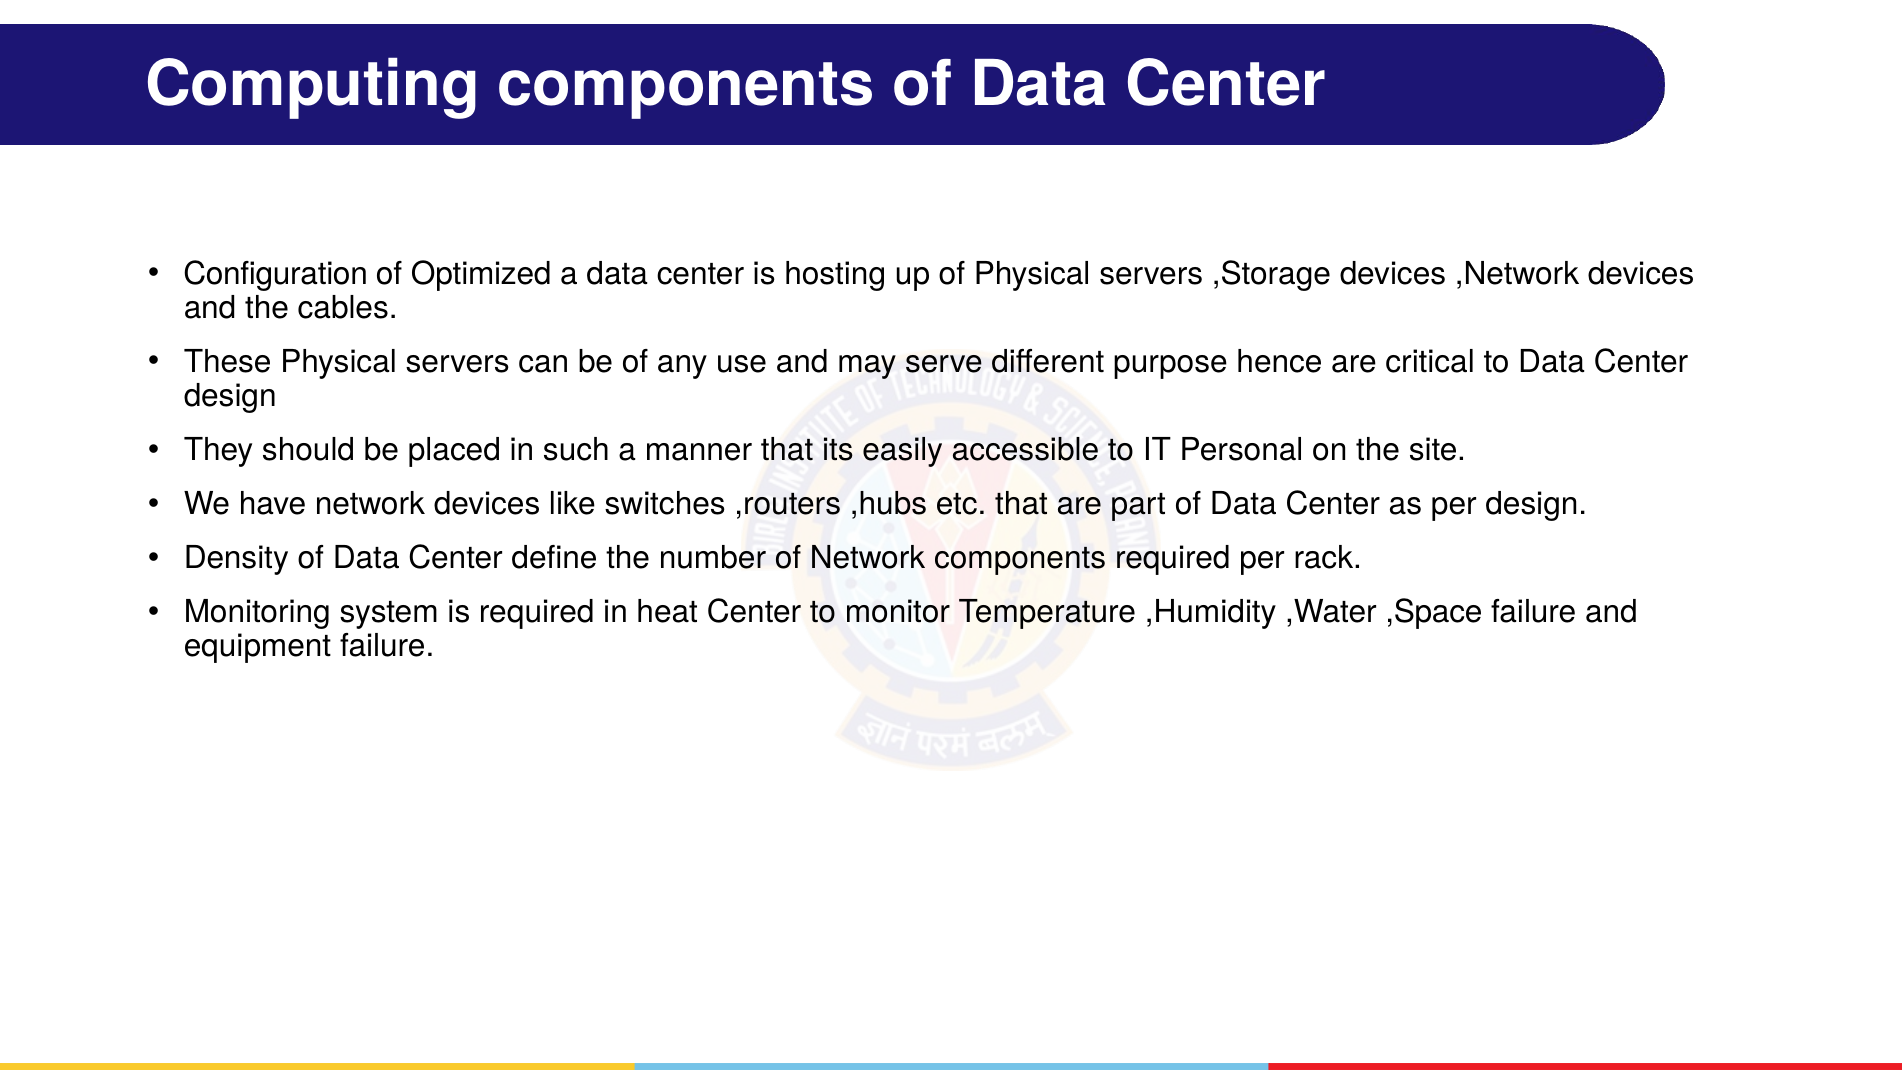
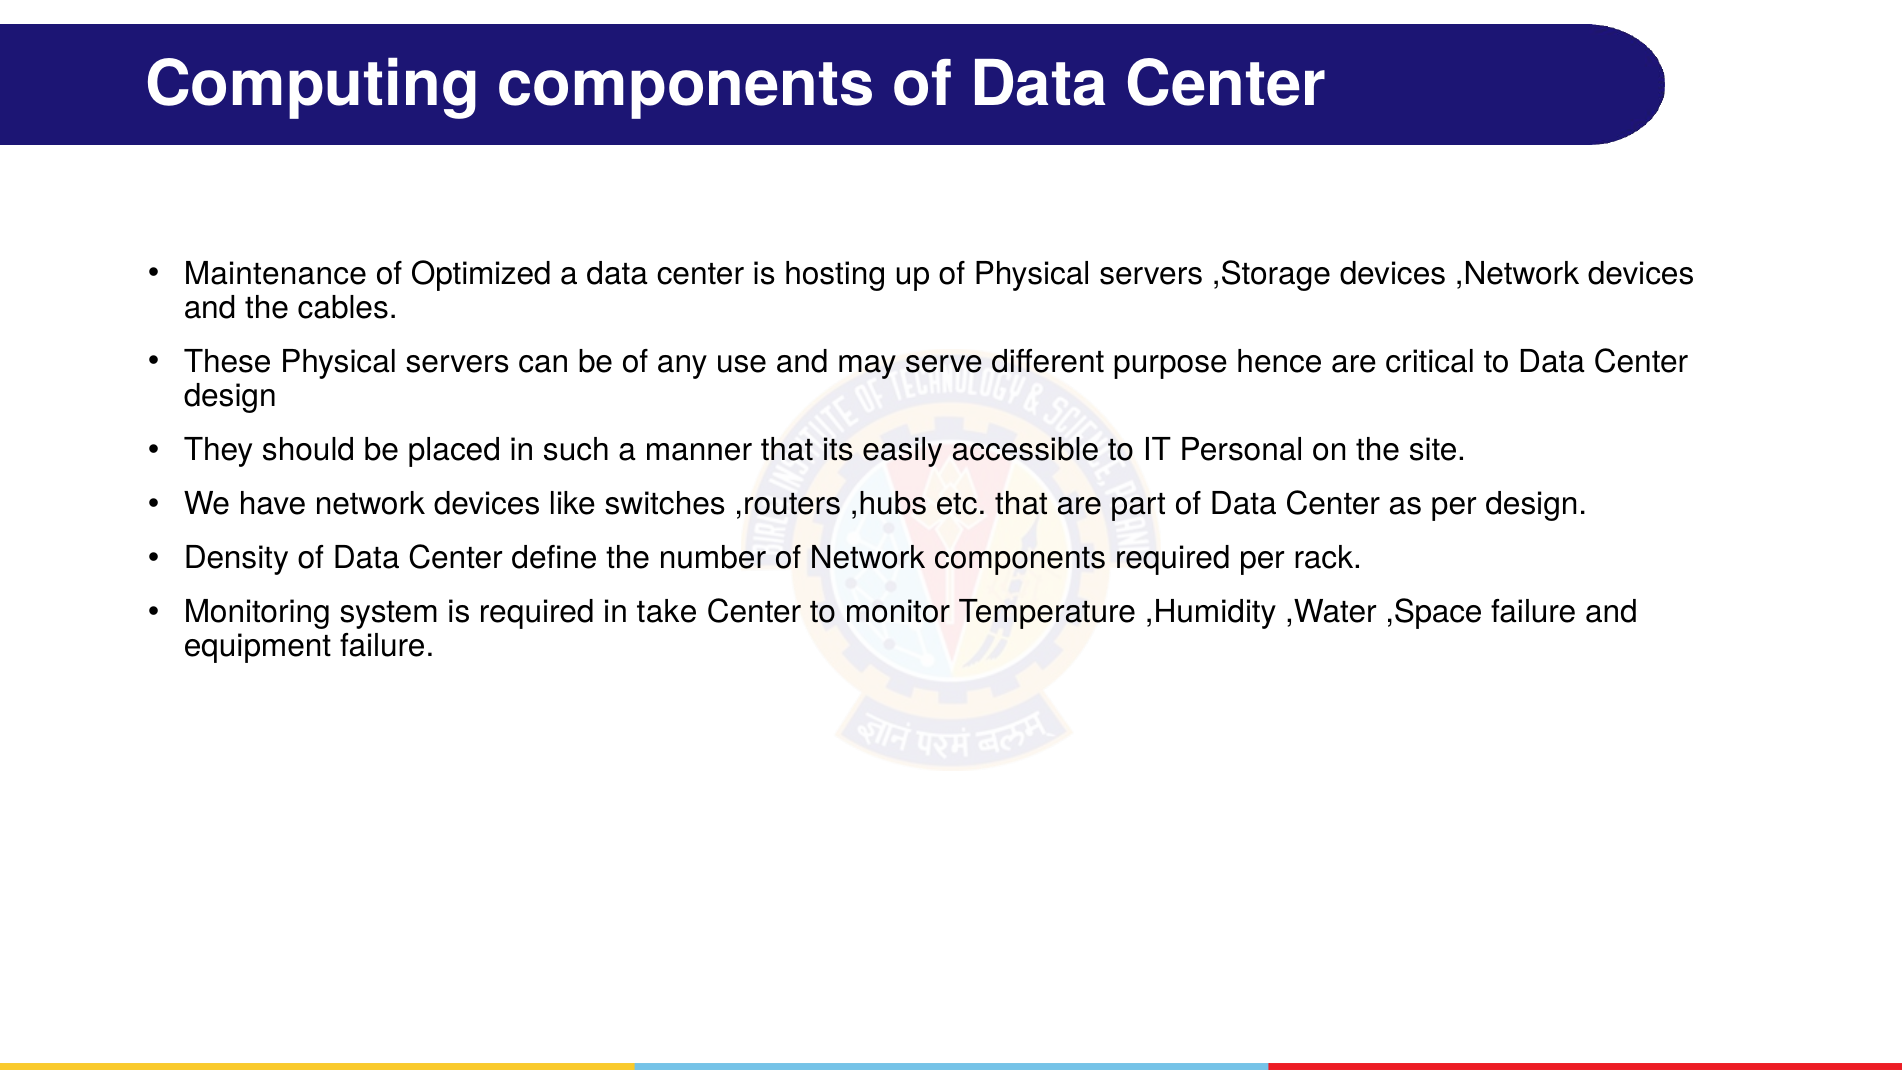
Configuration: Configuration -> Maintenance
heat: heat -> take
